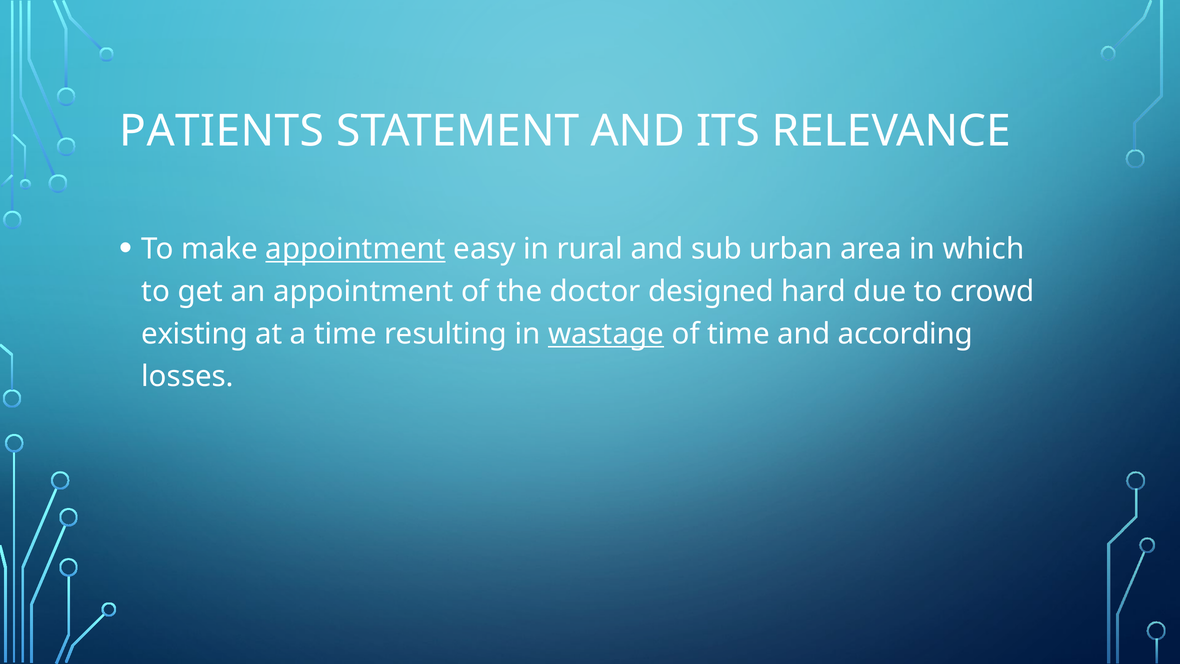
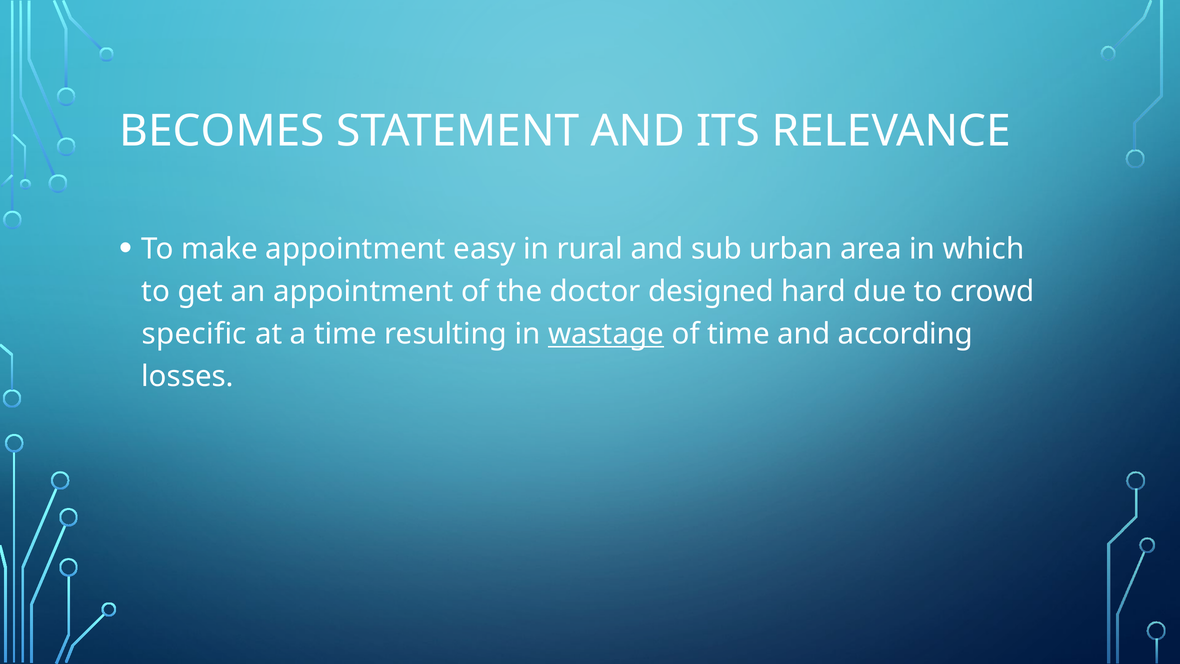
PATIENTS: PATIENTS -> BECOMES
appointment at (356, 249) underline: present -> none
existing: existing -> specific
